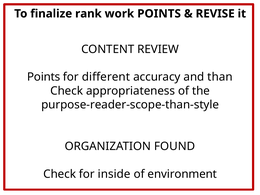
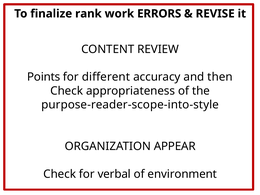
work POINTS: POINTS -> ERRORS
than: than -> then
purpose-reader-scope-than-style: purpose-reader-scope-than-style -> purpose-reader-scope-into-style
FOUND: FOUND -> APPEAR
inside: inside -> verbal
